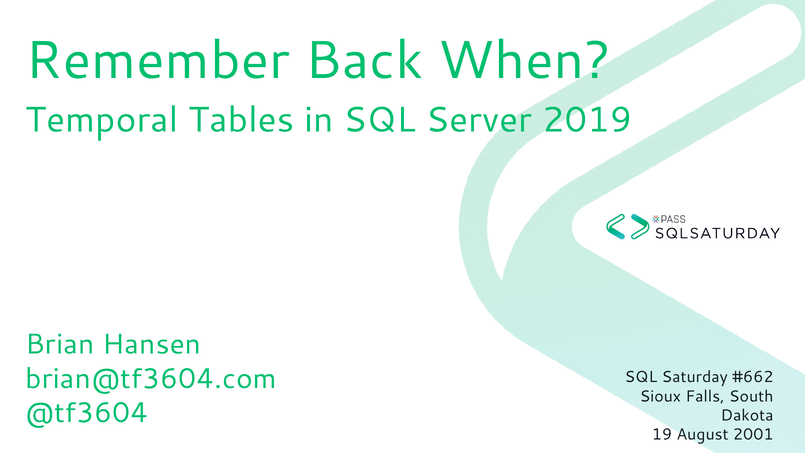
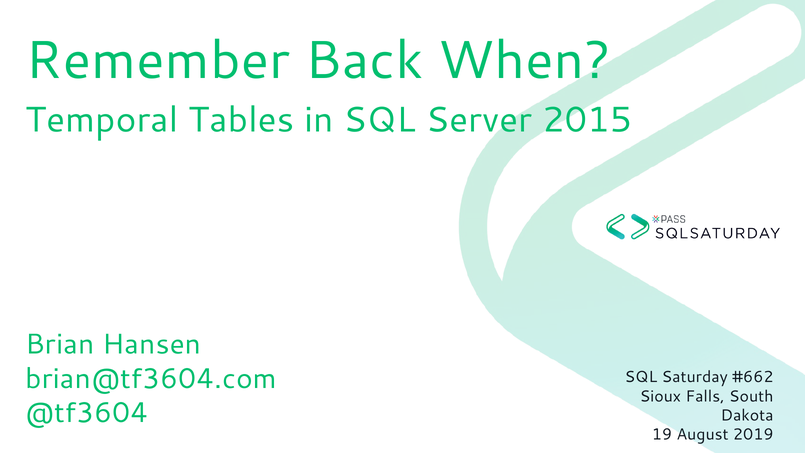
2019: 2019 -> 2015
2001: 2001 -> 2019
